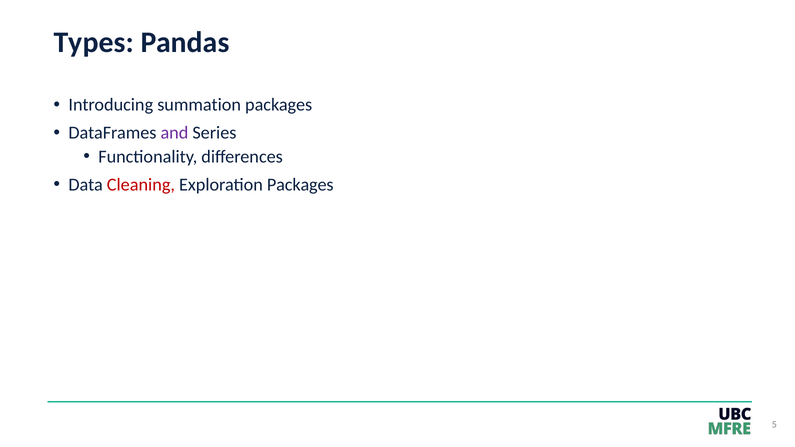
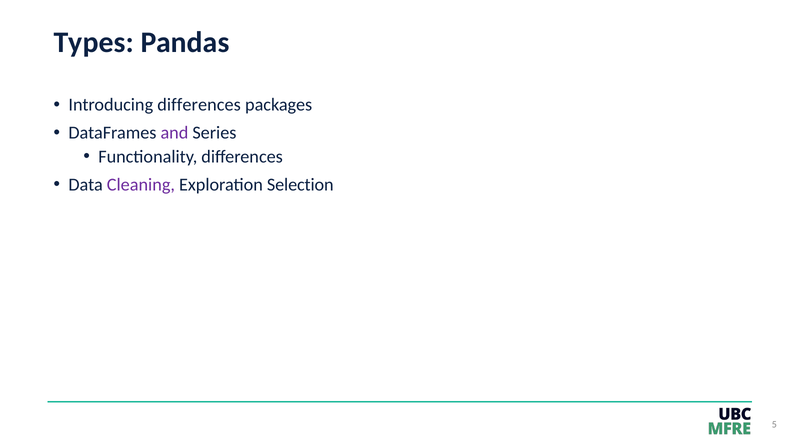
Introducing summation: summation -> differences
Cleaning colour: red -> purple
Exploration Packages: Packages -> Selection
